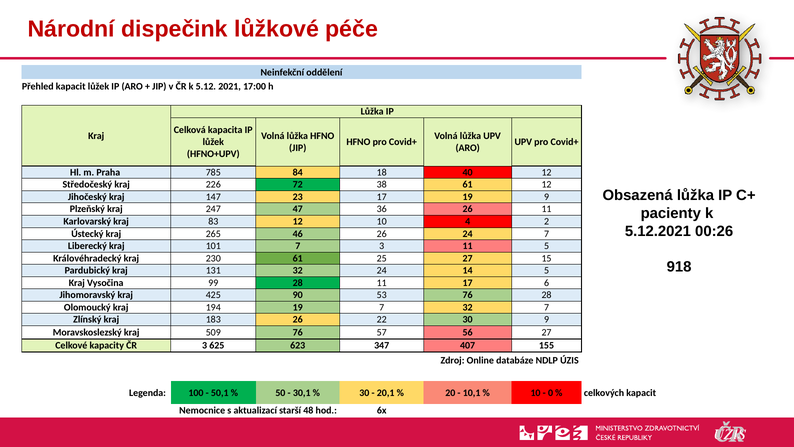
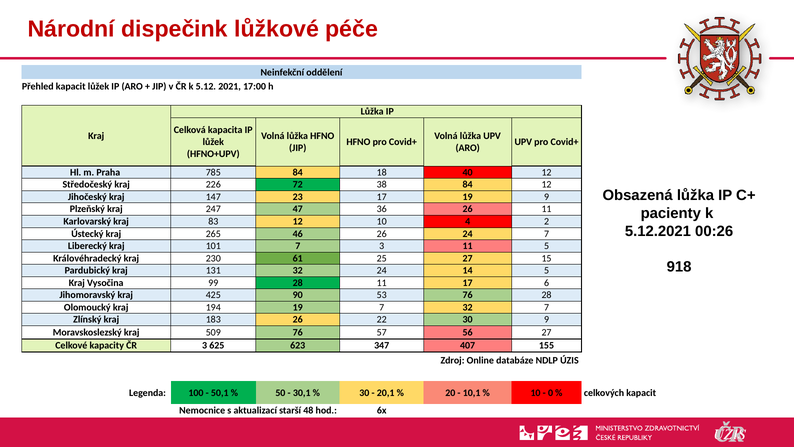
38 61: 61 -> 84
